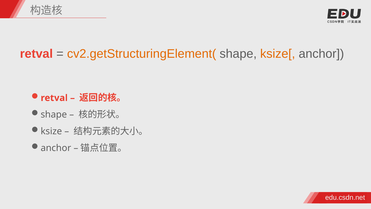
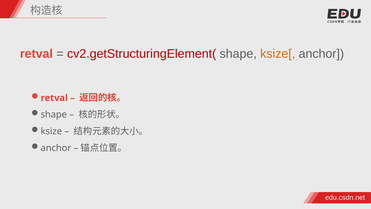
cv2.getStructuringElement( colour: orange -> red
